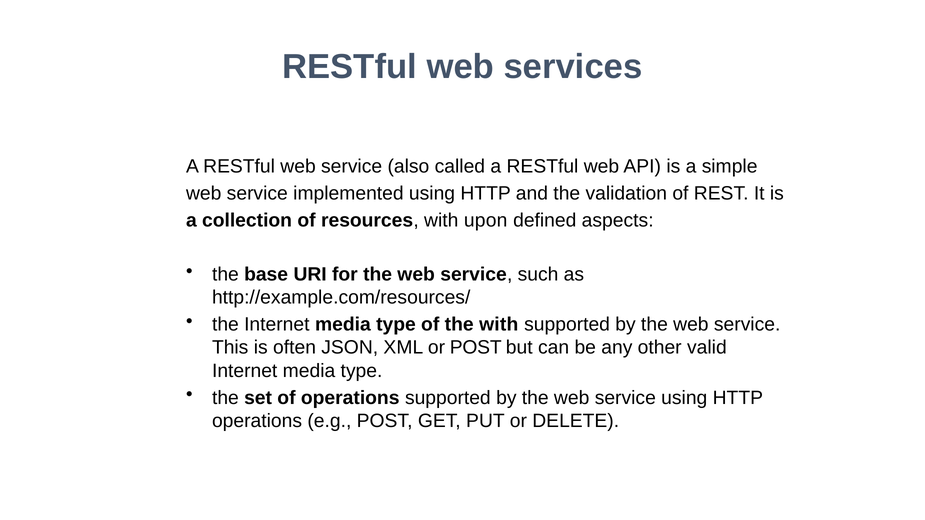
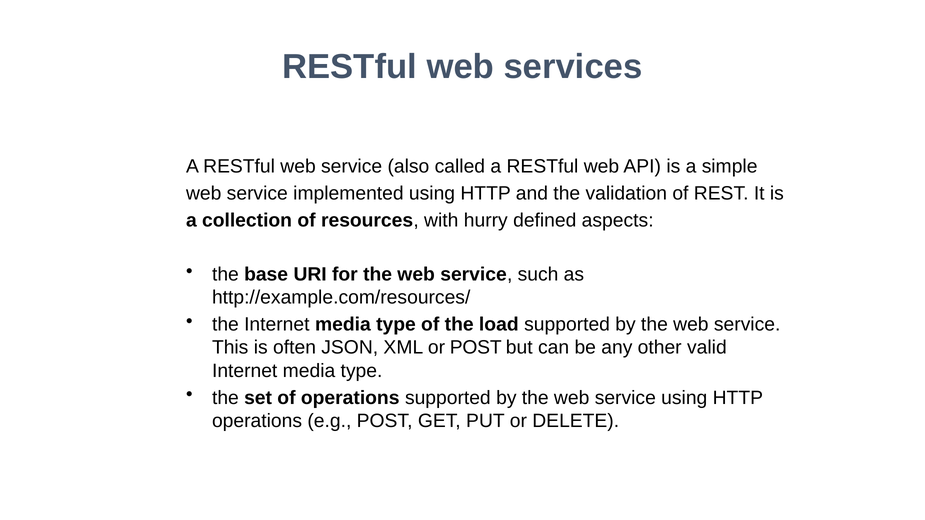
upon: upon -> hurry
the with: with -> load
